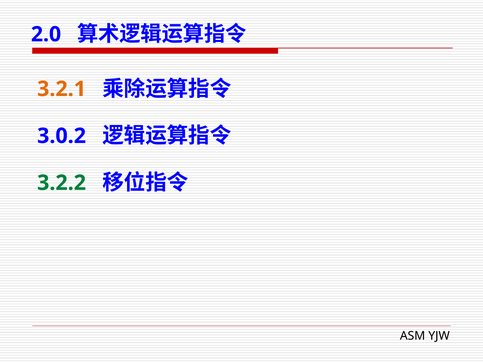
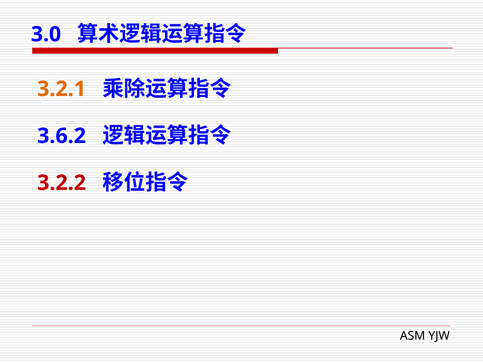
2.0: 2.0 -> 3.0
3.0.2: 3.0.2 -> 3.6.2
3.2.2 colour: green -> red
